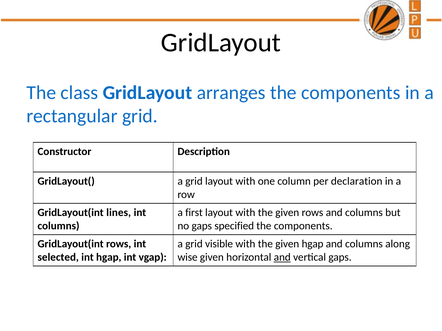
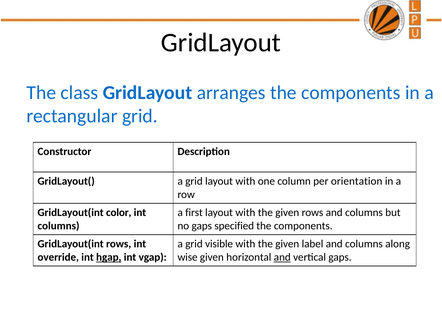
declaration: declaration -> orientation
lines: lines -> color
given hgap: hgap -> label
selected: selected -> override
hgap at (109, 258) underline: none -> present
